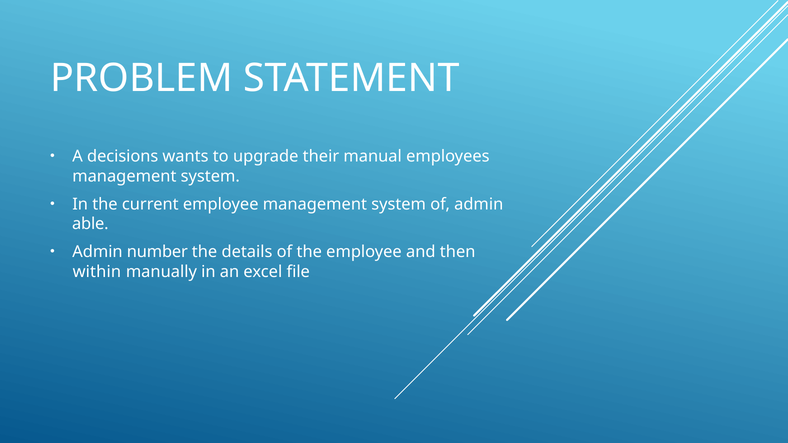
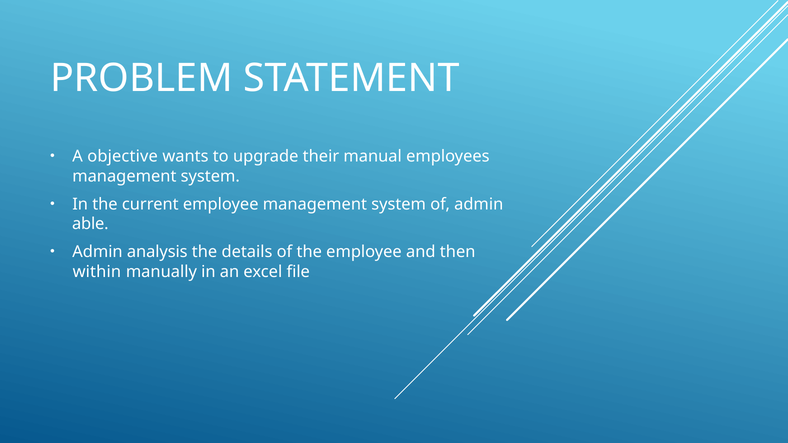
decisions: decisions -> objective
number: number -> analysis
